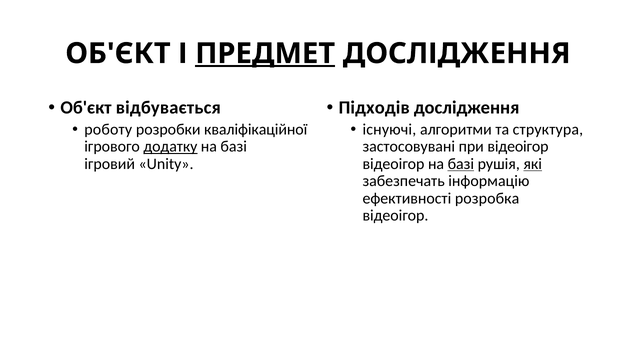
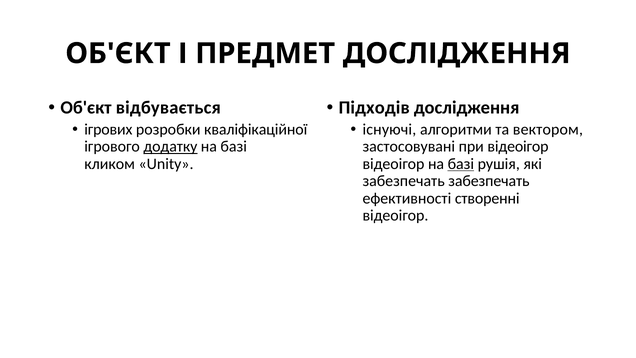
ПРЕДМЕТ underline: present -> none
роботу: роботу -> ігрових
структура: структура -> вектором
ігровий: ігровий -> кликом
які underline: present -> none
забезпечать інформацію: інформацію -> забезпечать
розробка: розробка -> створенні
